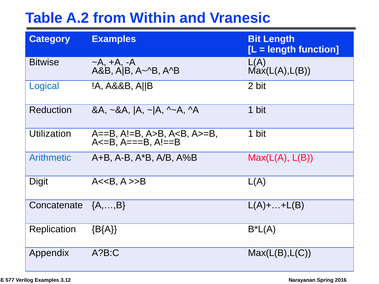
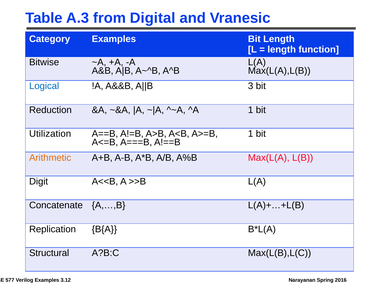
A.2: A.2 -> A.3
Within: Within -> Digital
2: 2 -> 3
Arithmetic colour: blue -> orange
Appendix: Appendix -> Structural
